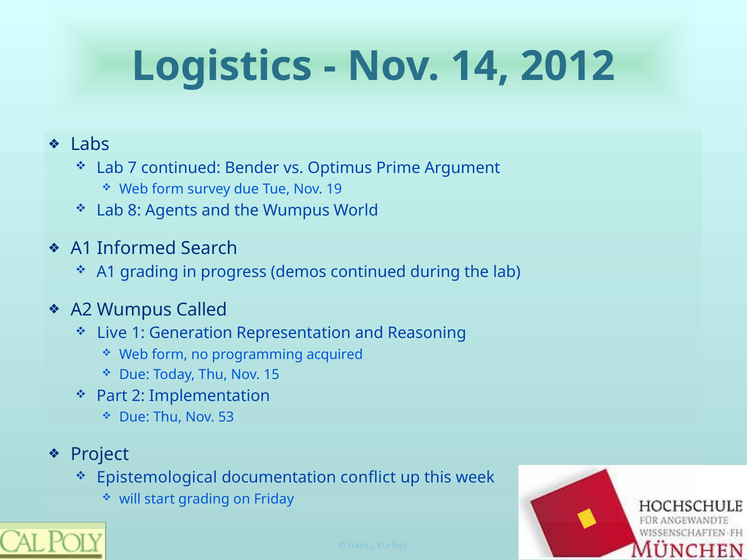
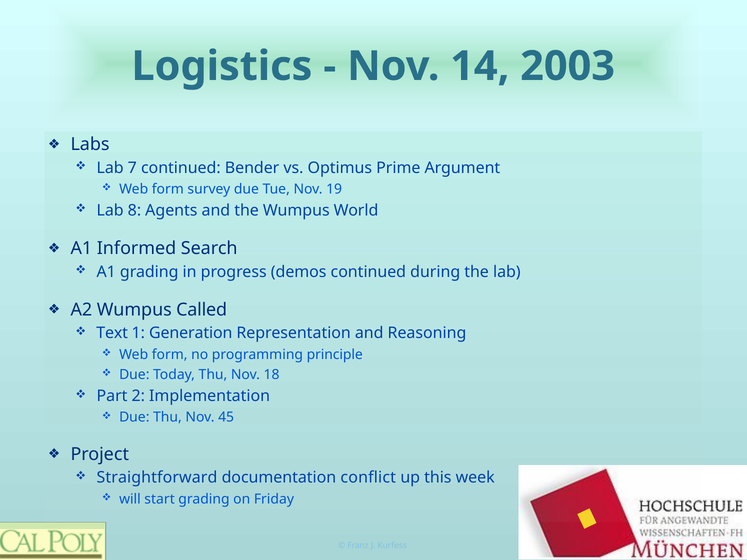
2012: 2012 -> 2003
Live: Live -> Text
acquired: acquired -> principle
15: 15 -> 18
53: 53 -> 45
Epistemological: Epistemological -> Straightforward
